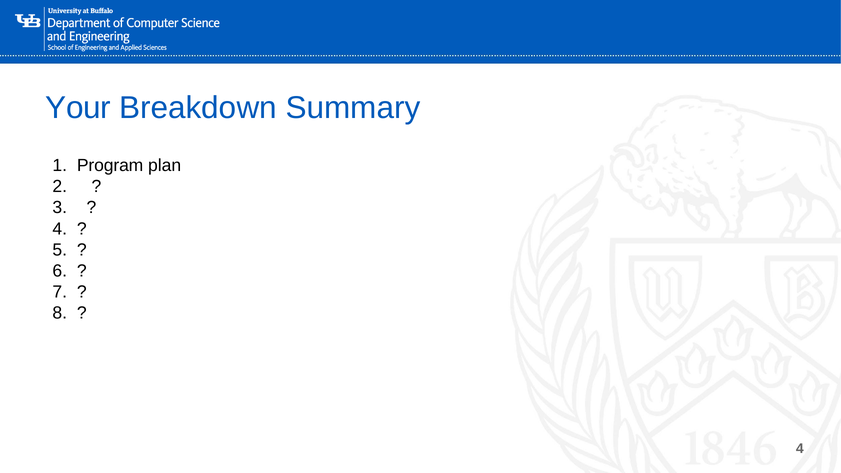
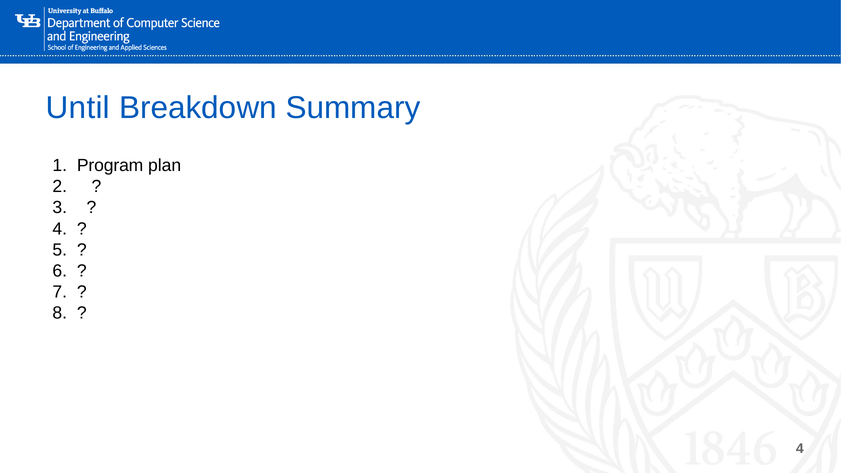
Your: Your -> Until
